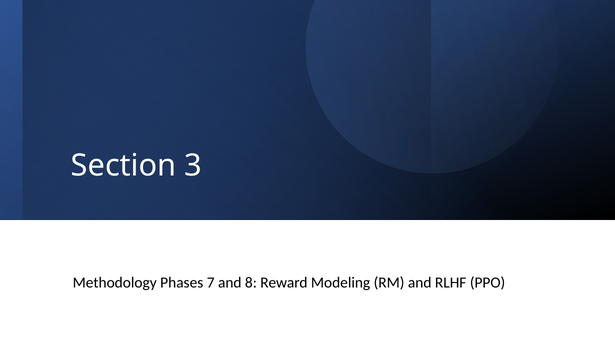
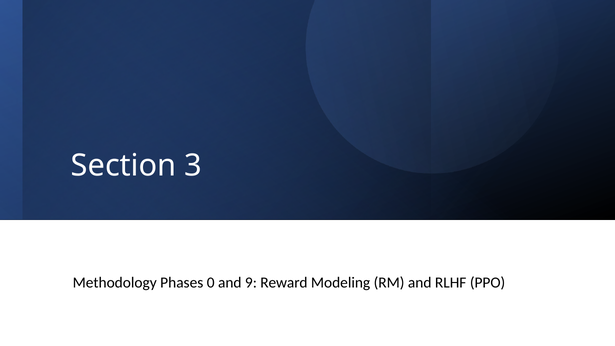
7: 7 -> 0
8: 8 -> 9
